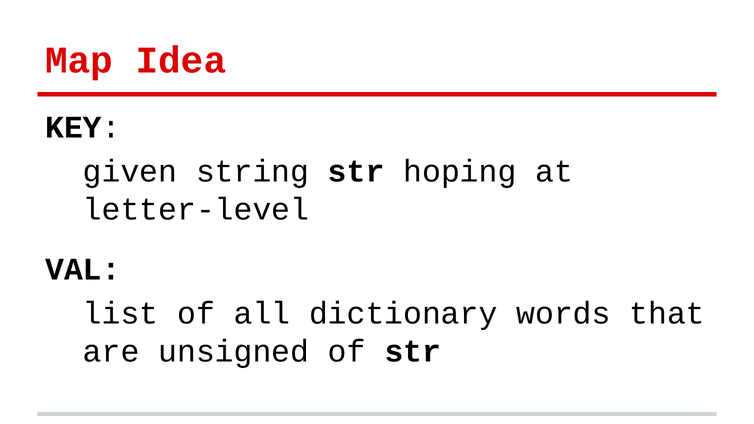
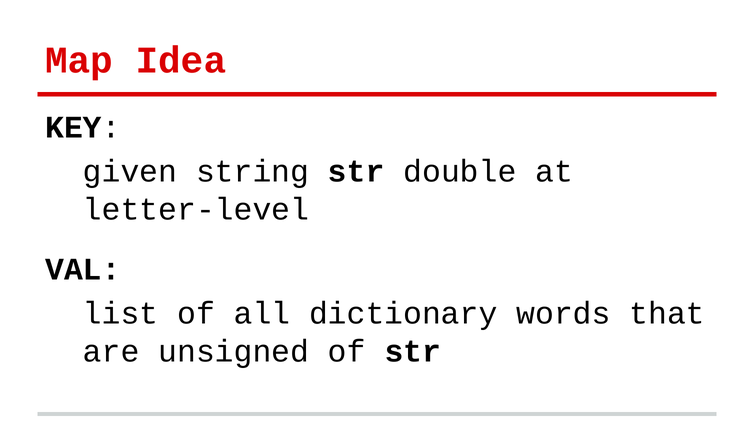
hoping: hoping -> double
